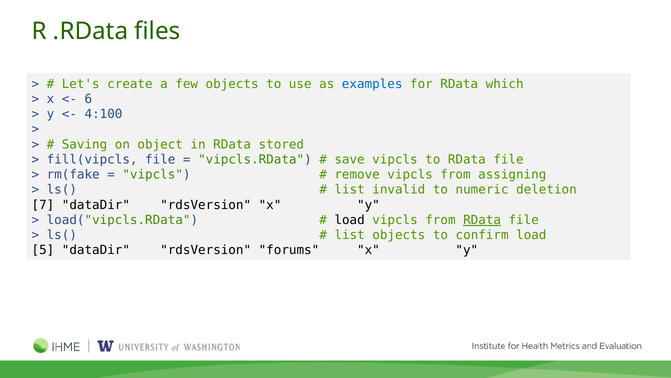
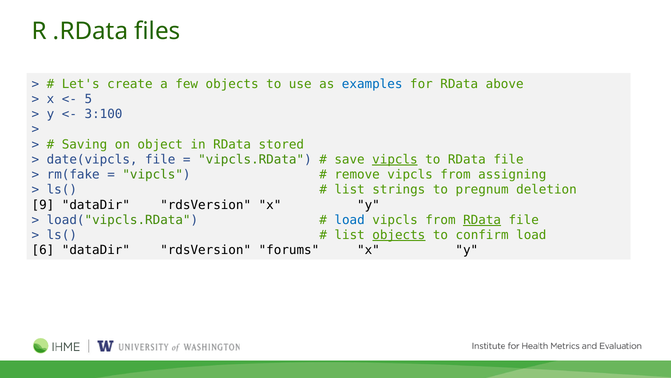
which: which -> above
6: 6 -> 5
4:100: 4:100 -> 3:100
fill(vipcls: fill(vipcls -> date(vipcls
vipcls at (395, 159) underline: none -> present
invalid: invalid -> strings
numeric: numeric -> pregnum
7: 7 -> 9
load at (350, 220) colour: black -> blue
objects at (399, 235) underline: none -> present
5: 5 -> 6
